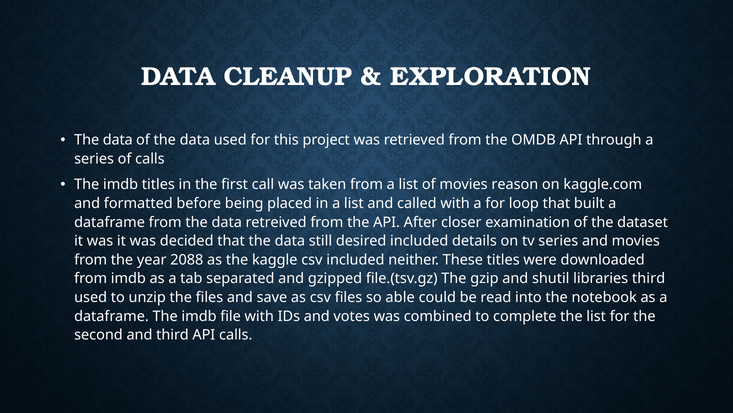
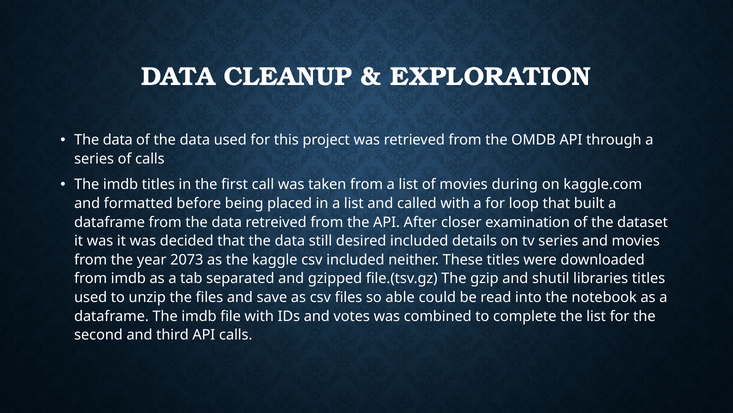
reason: reason -> during
2088: 2088 -> 2073
libraries third: third -> titles
